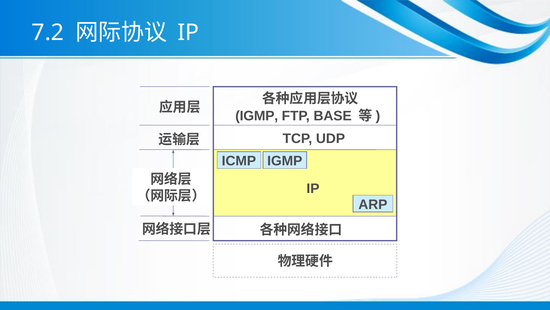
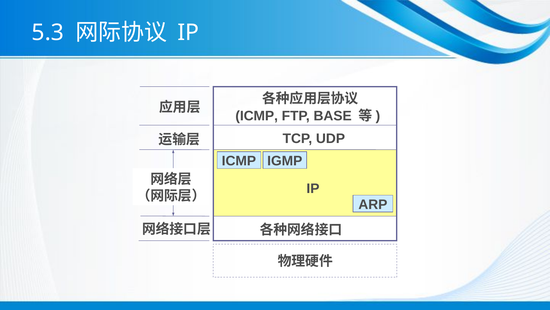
7.2: 7.2 -> 5.3
IGMP at (257, 116): IGMP -> ICMP
